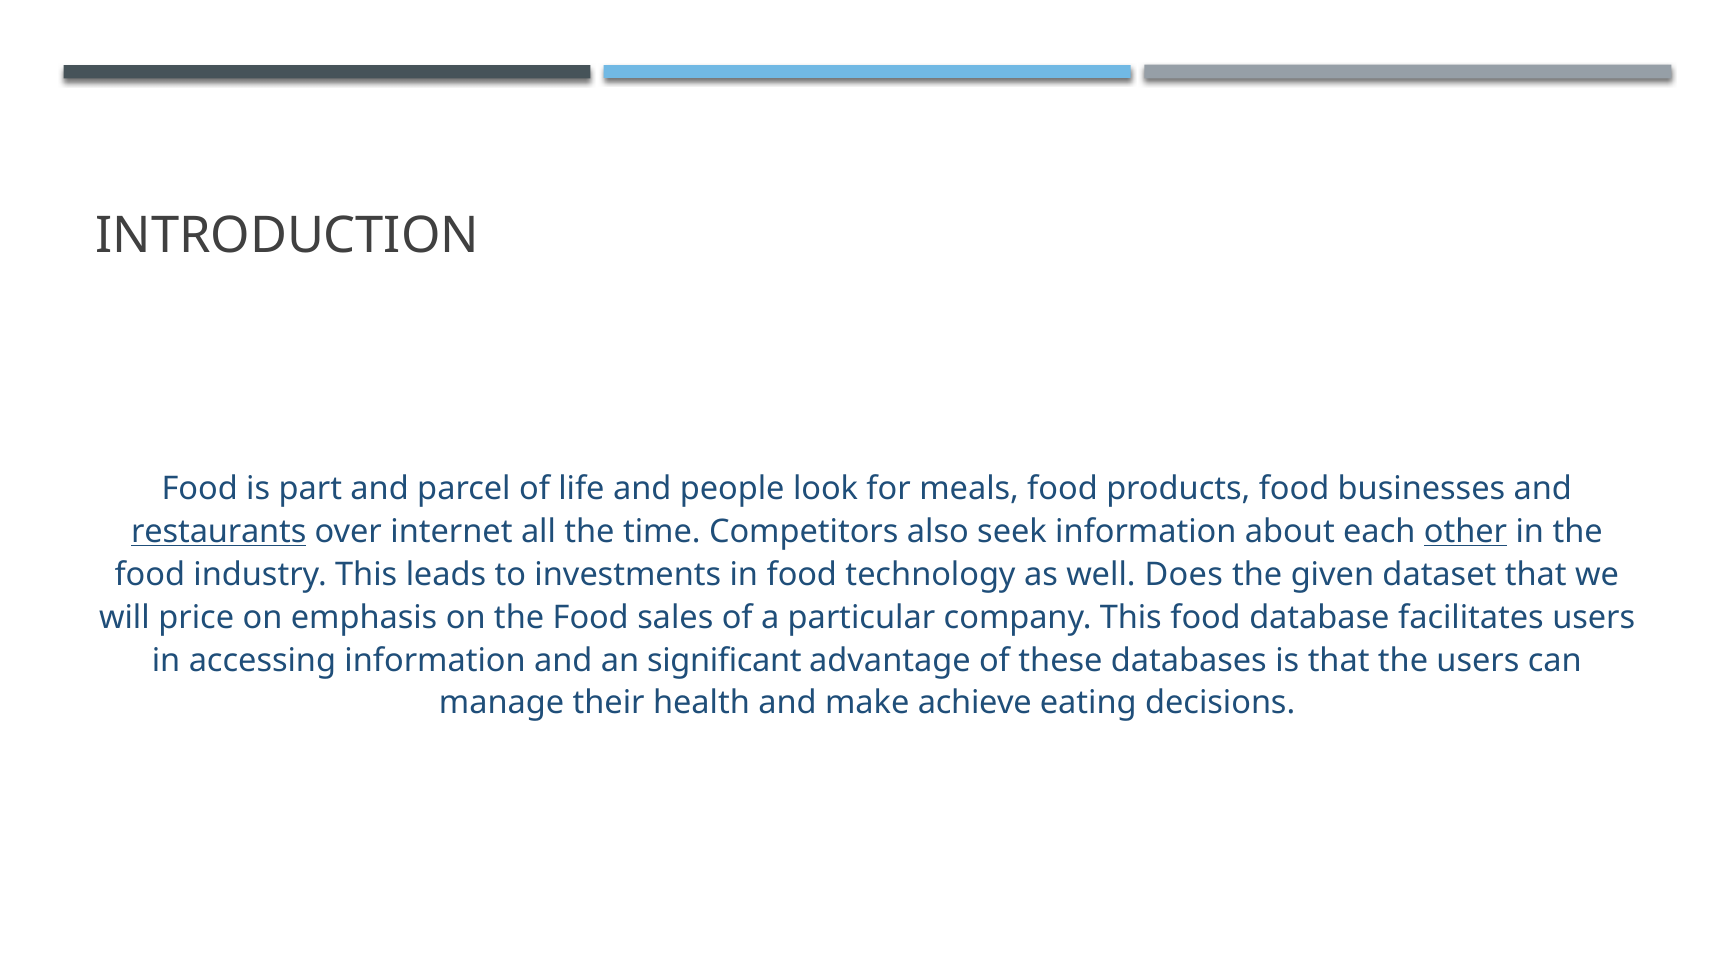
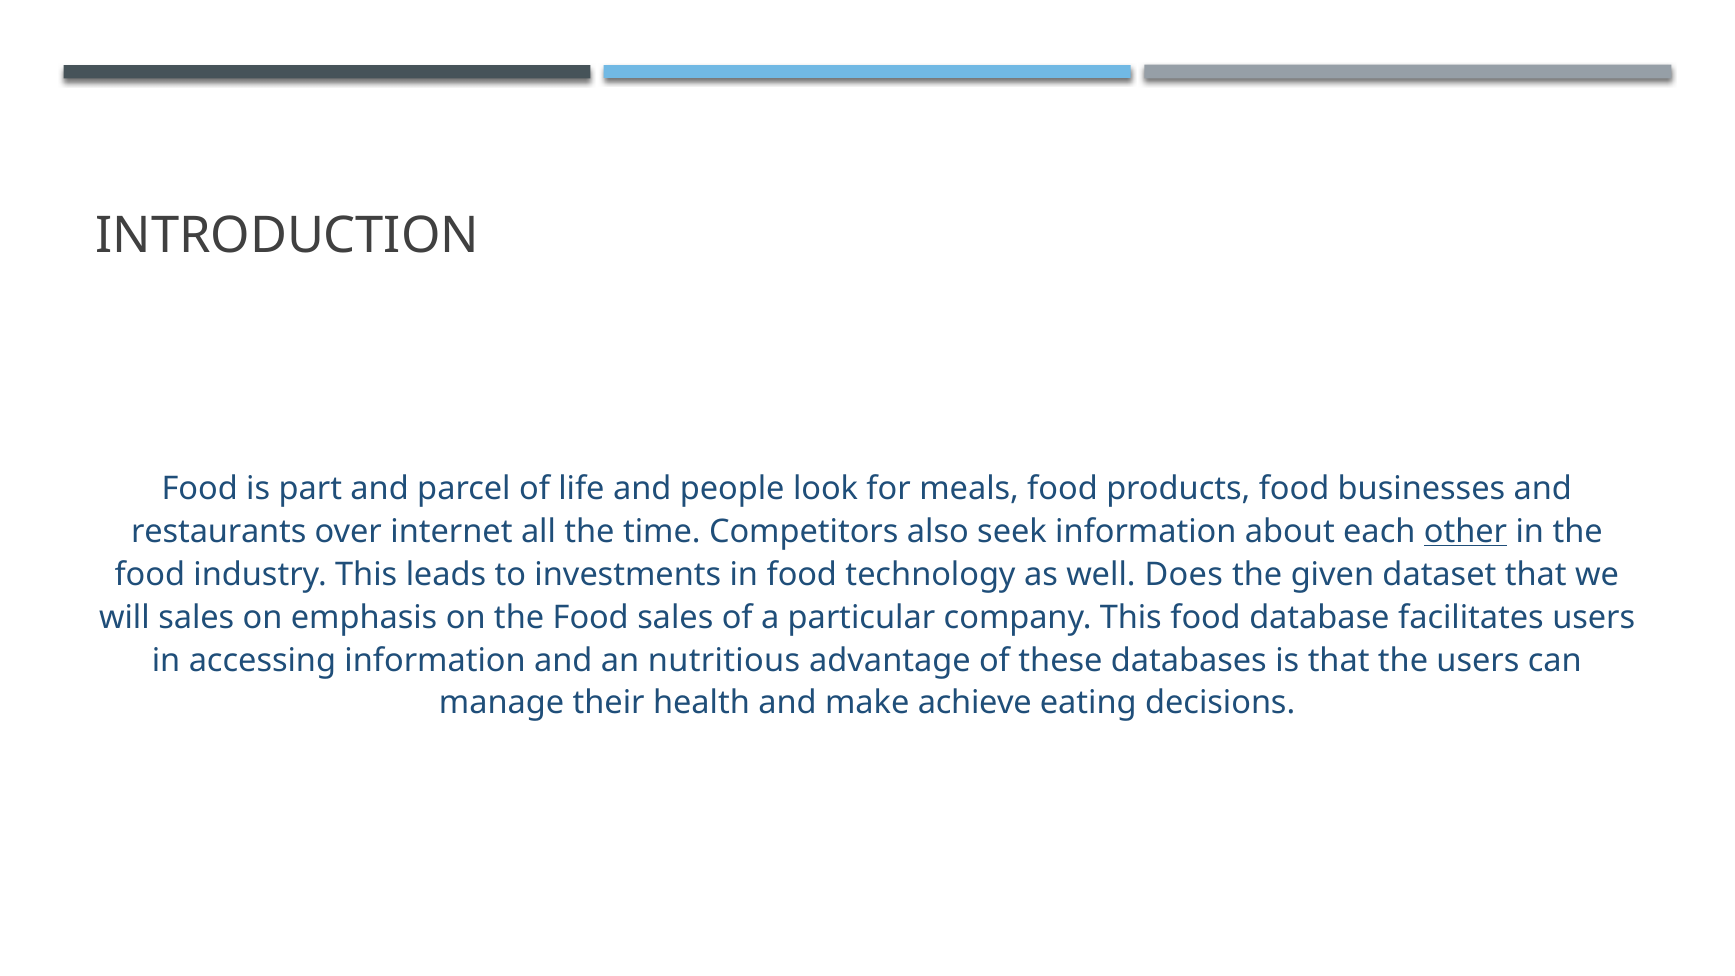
restaurants underline: present -> none
will price: price -> sales
significant: significant -> nutritious
